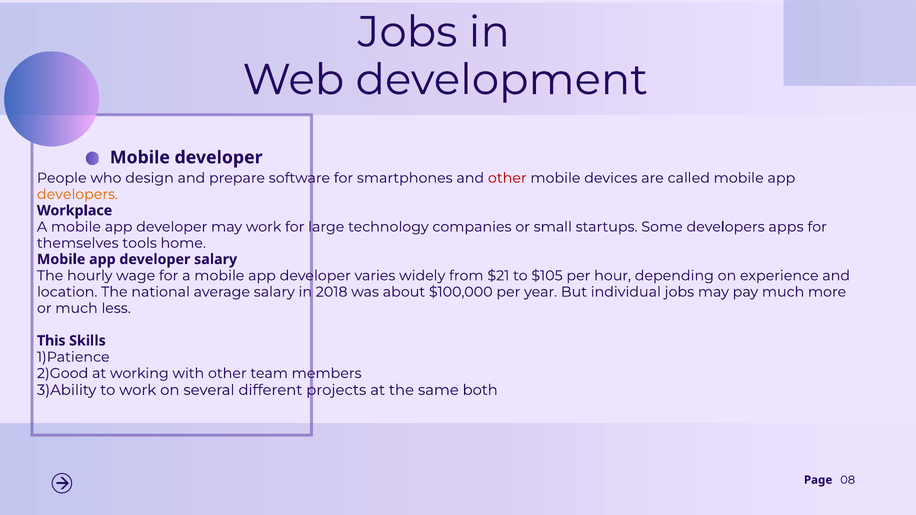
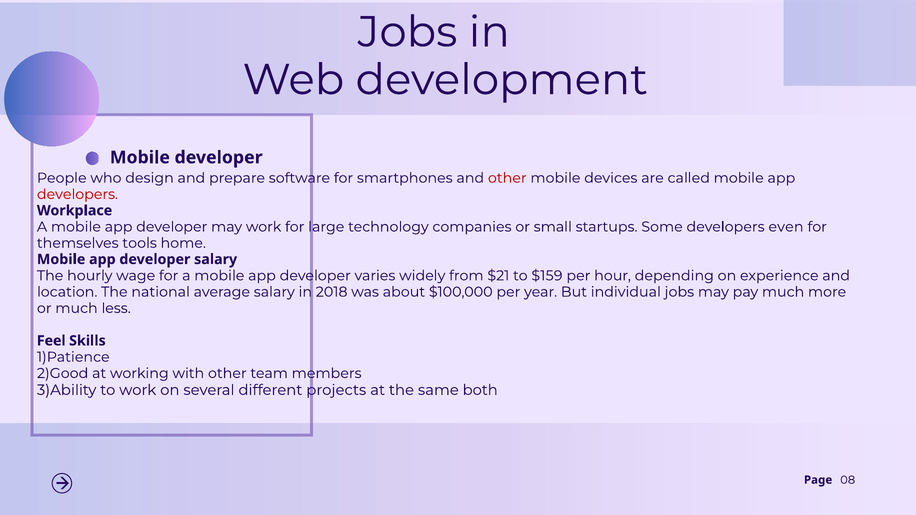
developers at (77, 194) colour: orange -> red
apps: apps -> even
$105: $105 -> $159
This: This -> Feel
